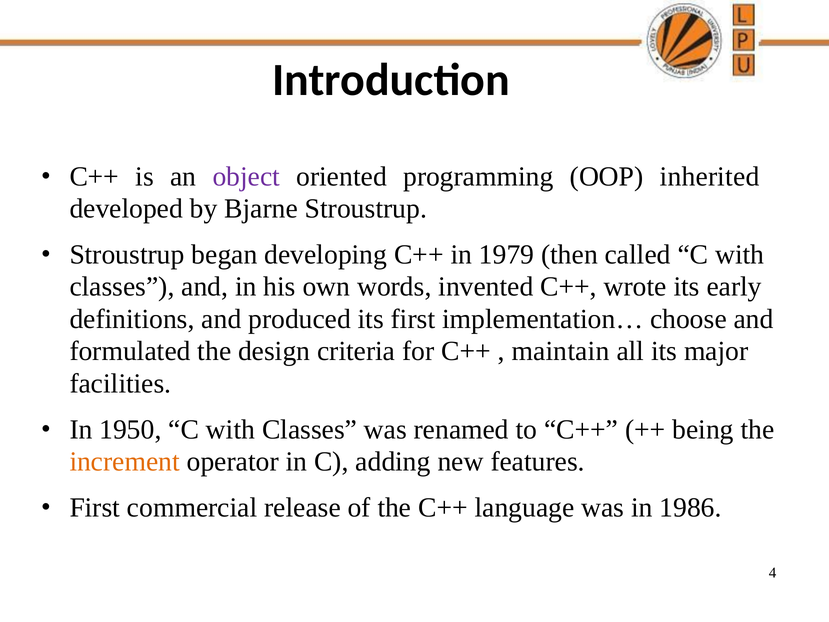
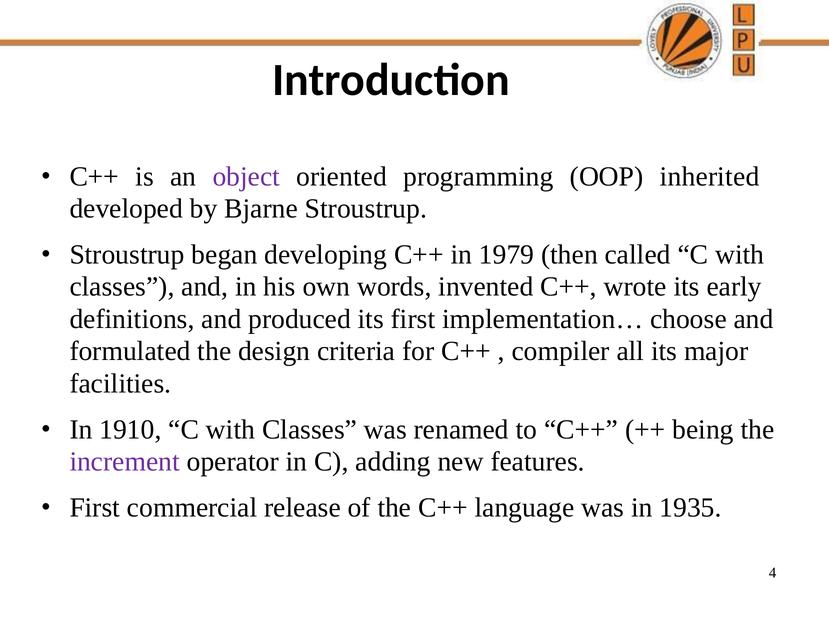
maintain: maintain -> compiler
1950: 1950 -> 1910
increment colour: orange -> purple
1986: 1986 -> 1935
